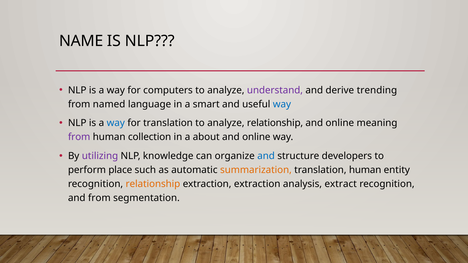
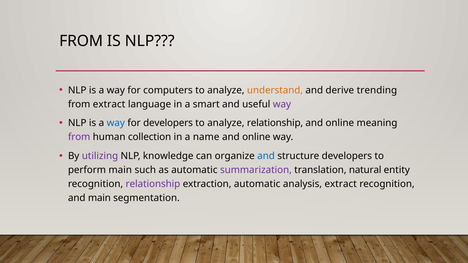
NAME at (81, 41): NAME -> FROM
understand colour: purple -> orange
from named: named -> extract
way at (282, 104) colour: blue -> purple
for translation: translation -> developers
about: about -> name
perform place: place -> main
summarization colour: orange -> purple
translation human: human -> natural
relationship at (153, 184) colour: orange -> purple
extraction extraction: extraction -> automatic
and from: from -> main
